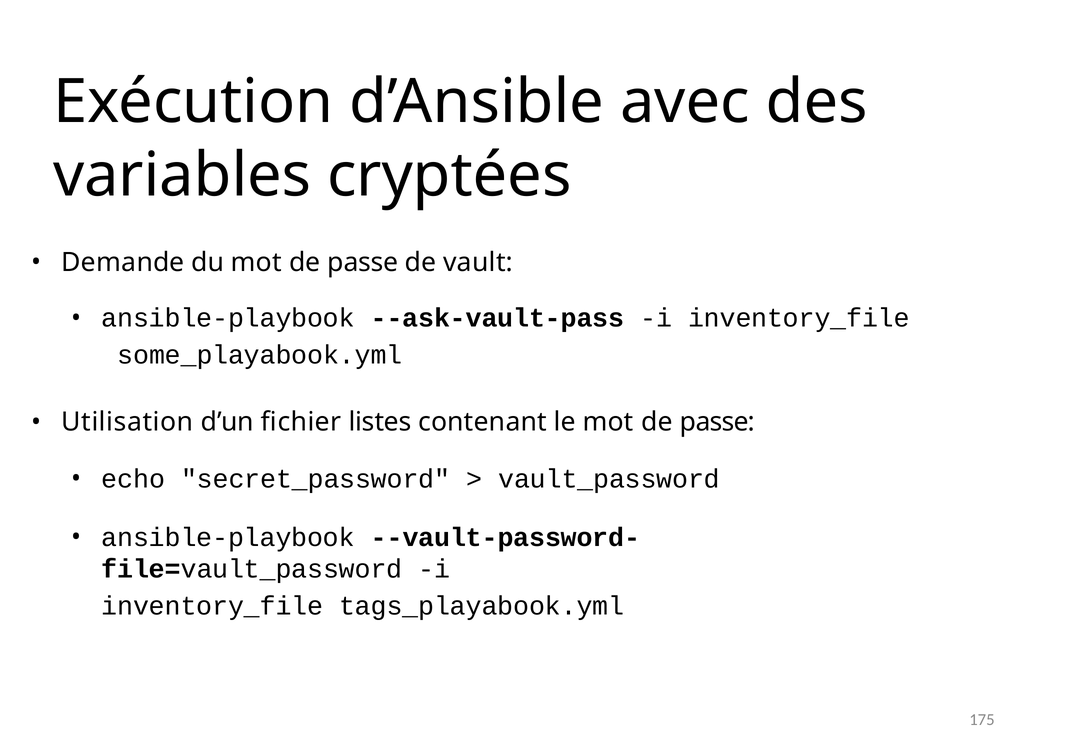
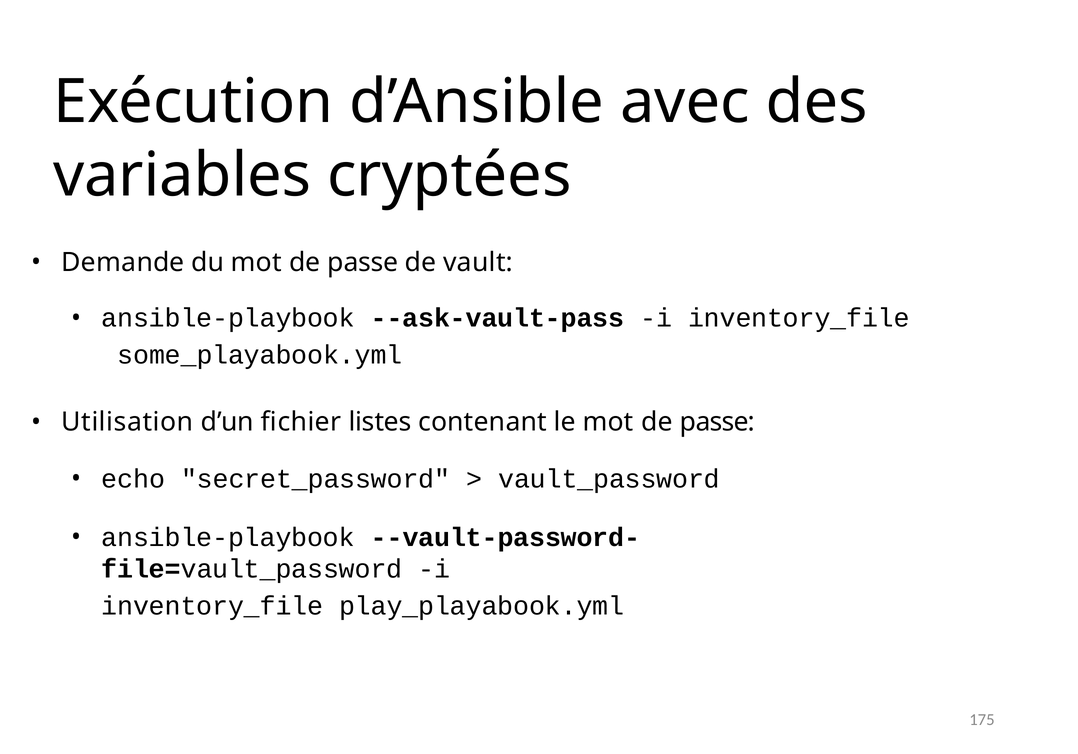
tags_playabook.yml: tags_playabook.yml -> play_playabook.yml
